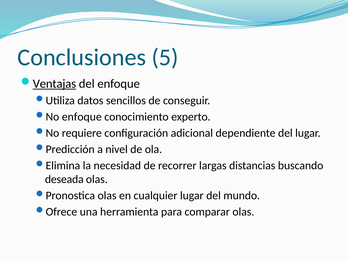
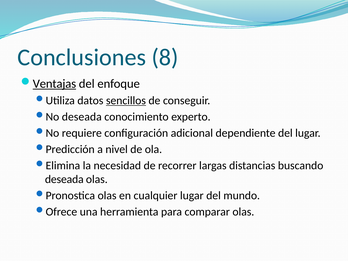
5: 5 -> 8
sencillos underline: none -> present
enfoque at (82, 117): enfoque -> deseada
